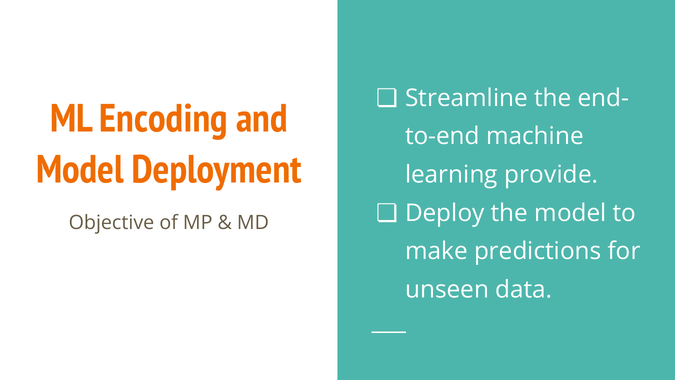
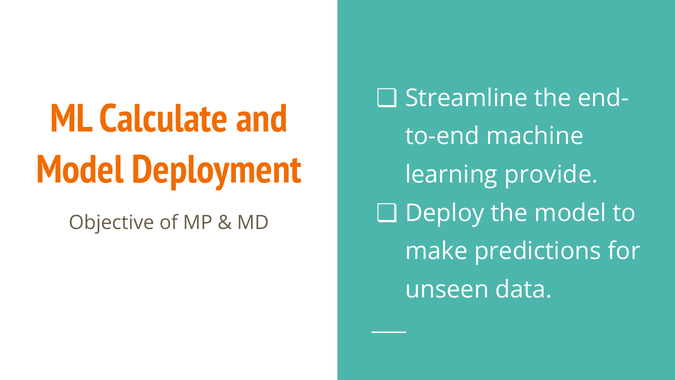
Encoding: Encoding -> Calculate
